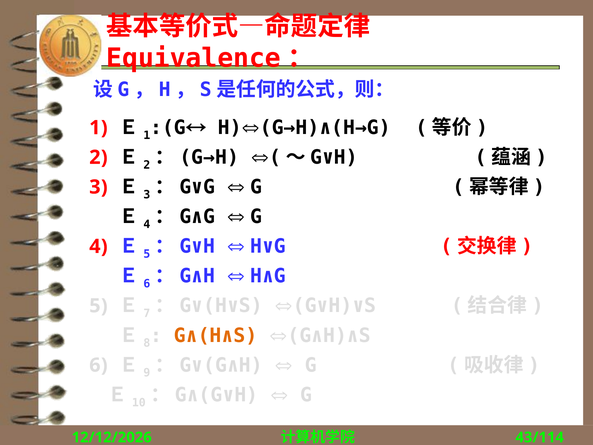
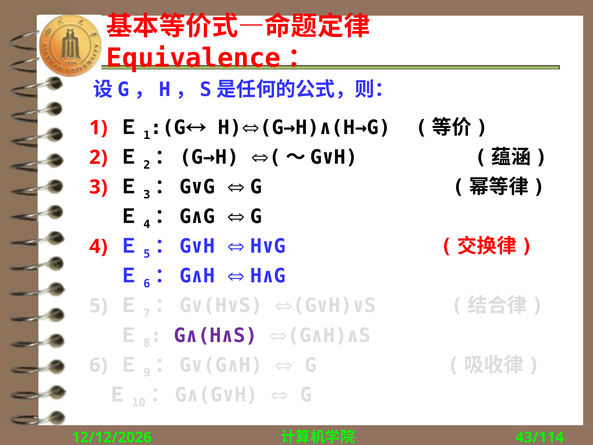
G∧(H∧S colour: orange -> purple
